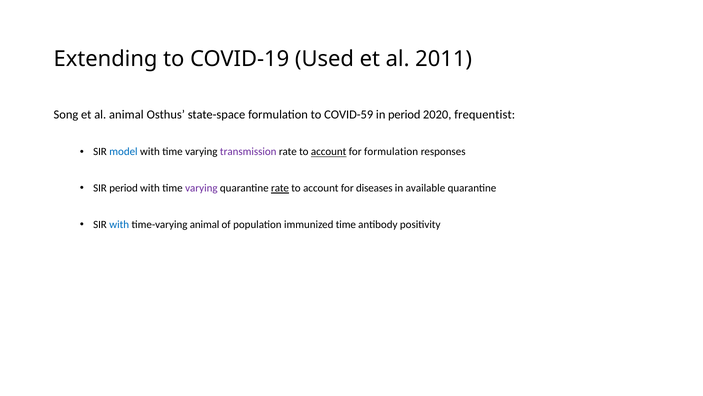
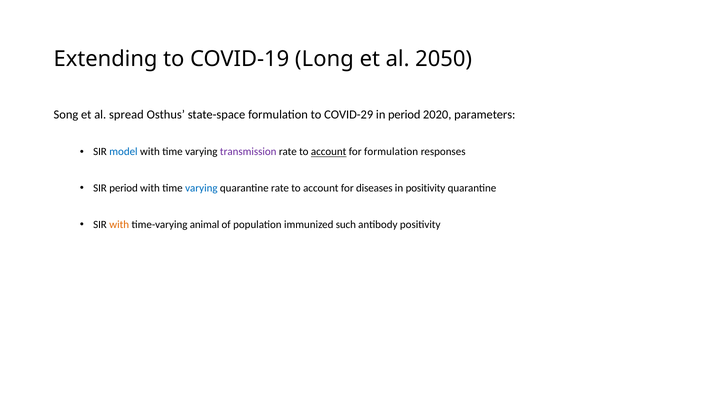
Used: Used -> Long
2011: 2011 -> 2050
al animal: animal -> spread
COVID-59: COVID-59 -> COVID-29
frequentist: frequentist -> parameters
varying at (201, 188) colour: purple -> blue
rate at (280, 188) underline: present -> none
in available: available -> positivity
with at (119, 224) colour: blue -> orange
immunized time: time -> such
